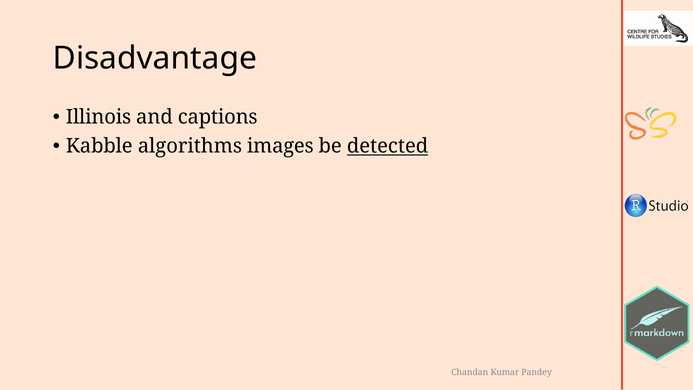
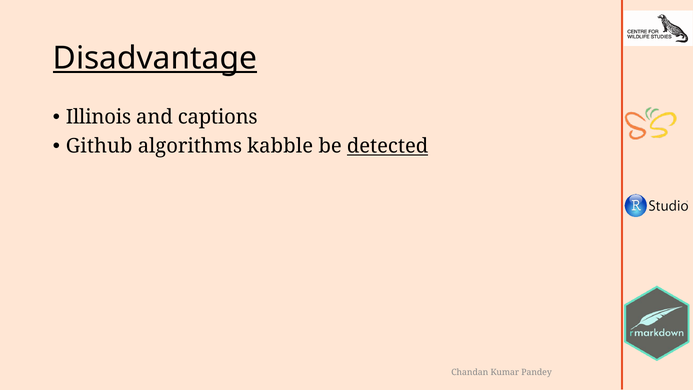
Disadvantage underline: none -> present
Kabble: Kabble -> Github
images: images -> kabble
